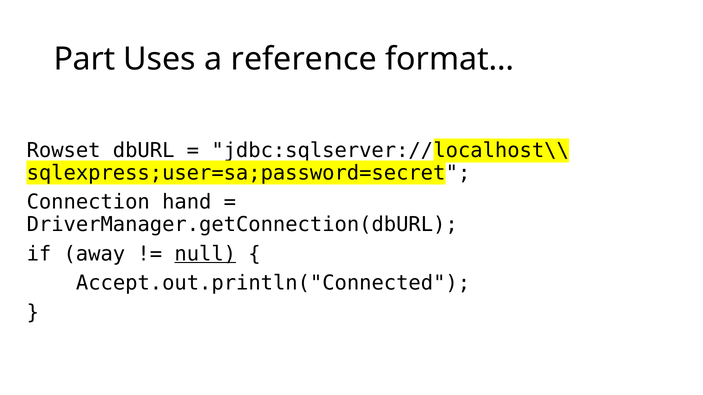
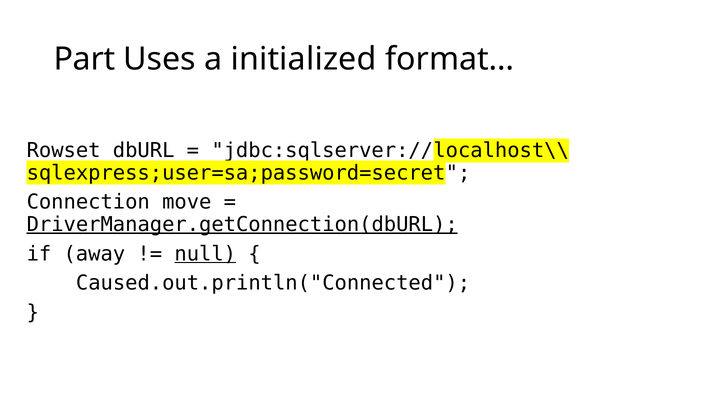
reference: reference -> initialized
hand: hand -> move
DriverManager.getConnection(dbURL underline: none -> present
Accept.out.println("Connected: Accept.out.println("Connected -> Caused.out.println("Connected
